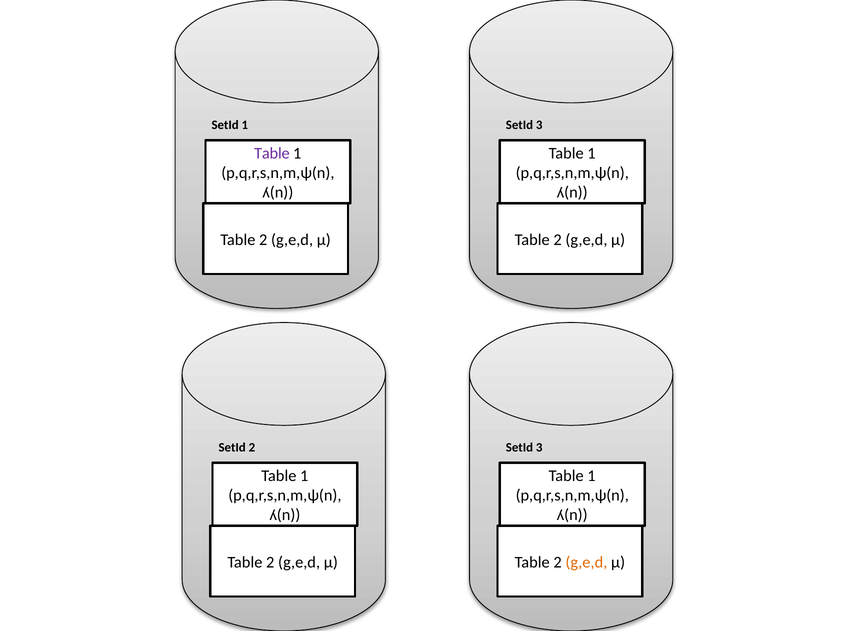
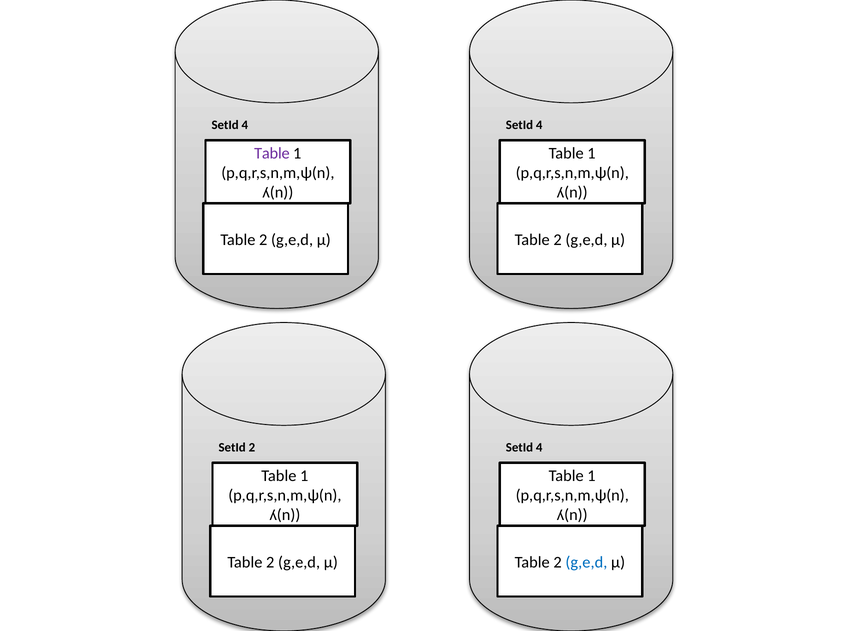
1 at (245, 125): 1 -> 4
3 at (539, 125): 3 -> 4
3 at (539, 447): 3 -> 4
g,e,d at (586, 562) colour: orange -> blue
